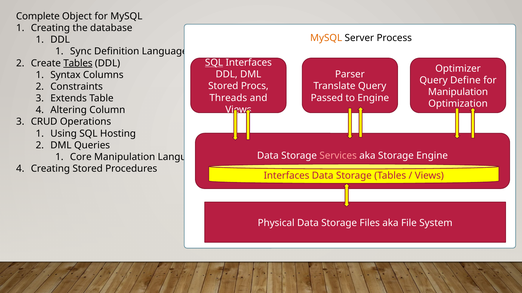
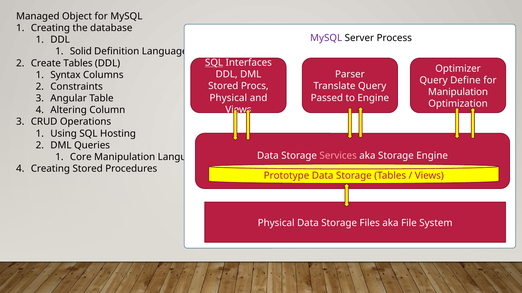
Complete: Complete -> Managed
MySQL at (326, 38) colour: orange -> purple
Sync: Sync -> Solid
Tables at (78, 63) underline: present -> none
Threads at (228, 98): Threads -> Physical
Extends: Extends -> Angular
Interfaces at (287, 176): Interfaces -> Prototype
